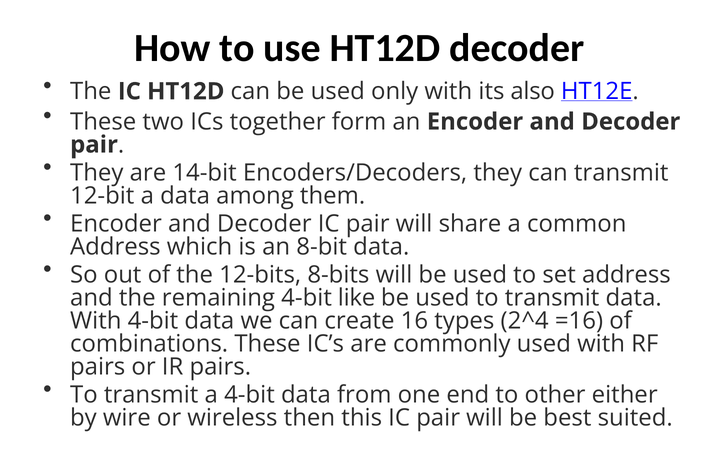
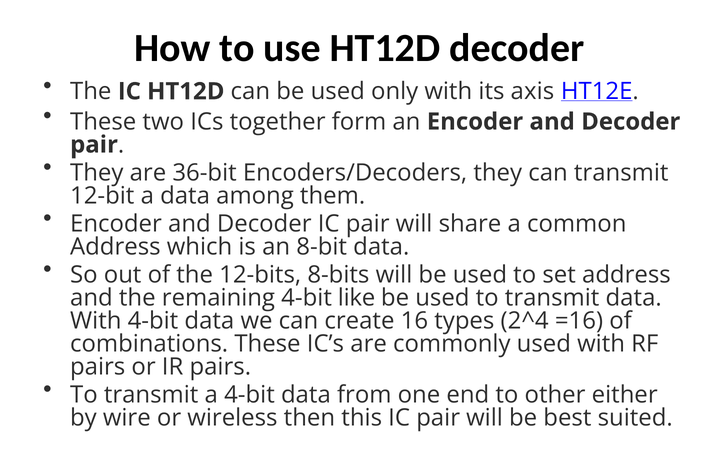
also: also -> axis
14-bit: 14-bit -> 36-bit
